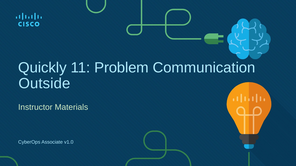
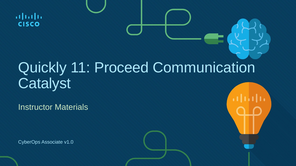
Problem: Problem -> Proceed
Outside: Outside -> Catalyst
